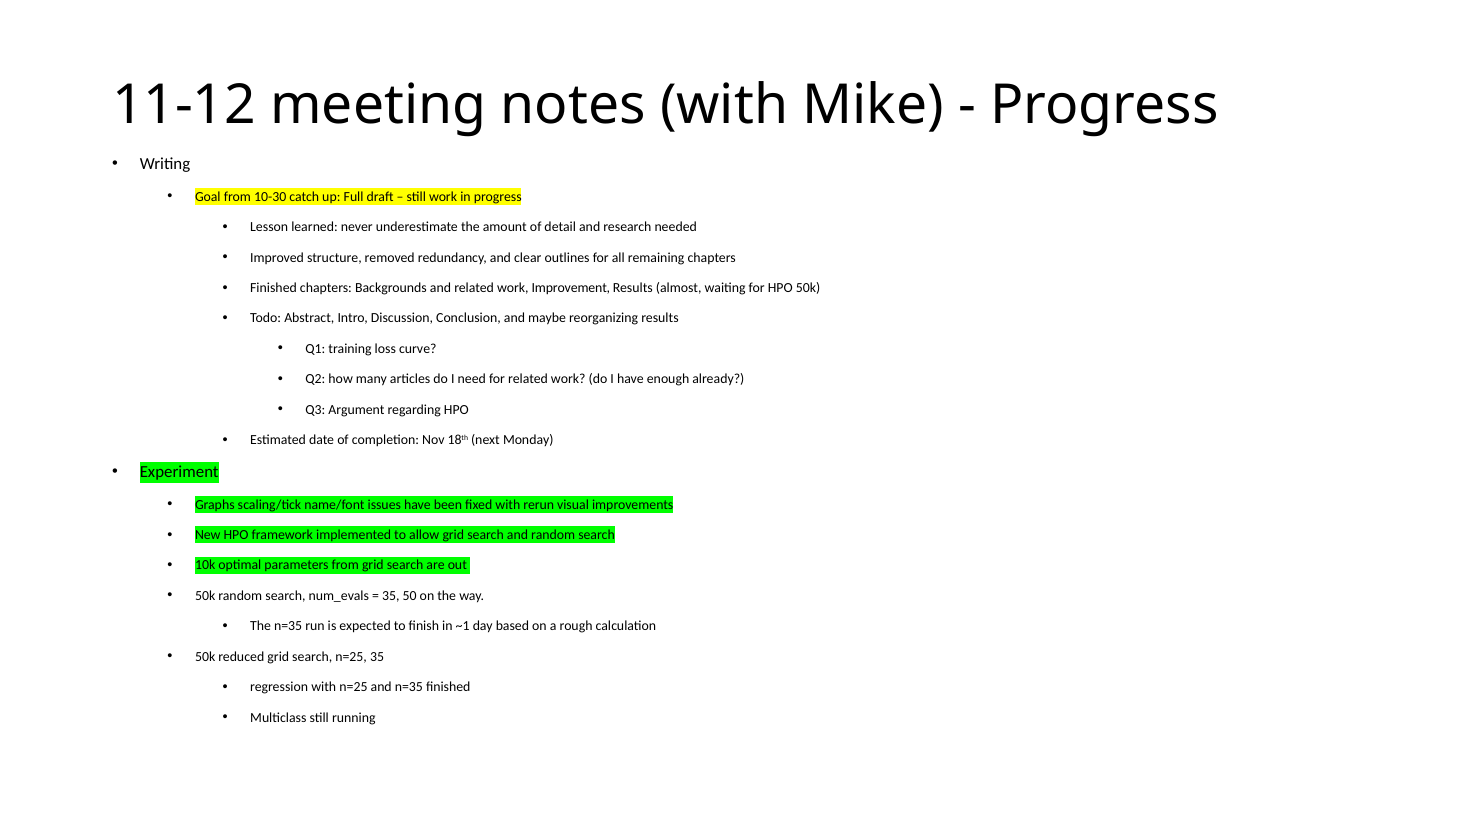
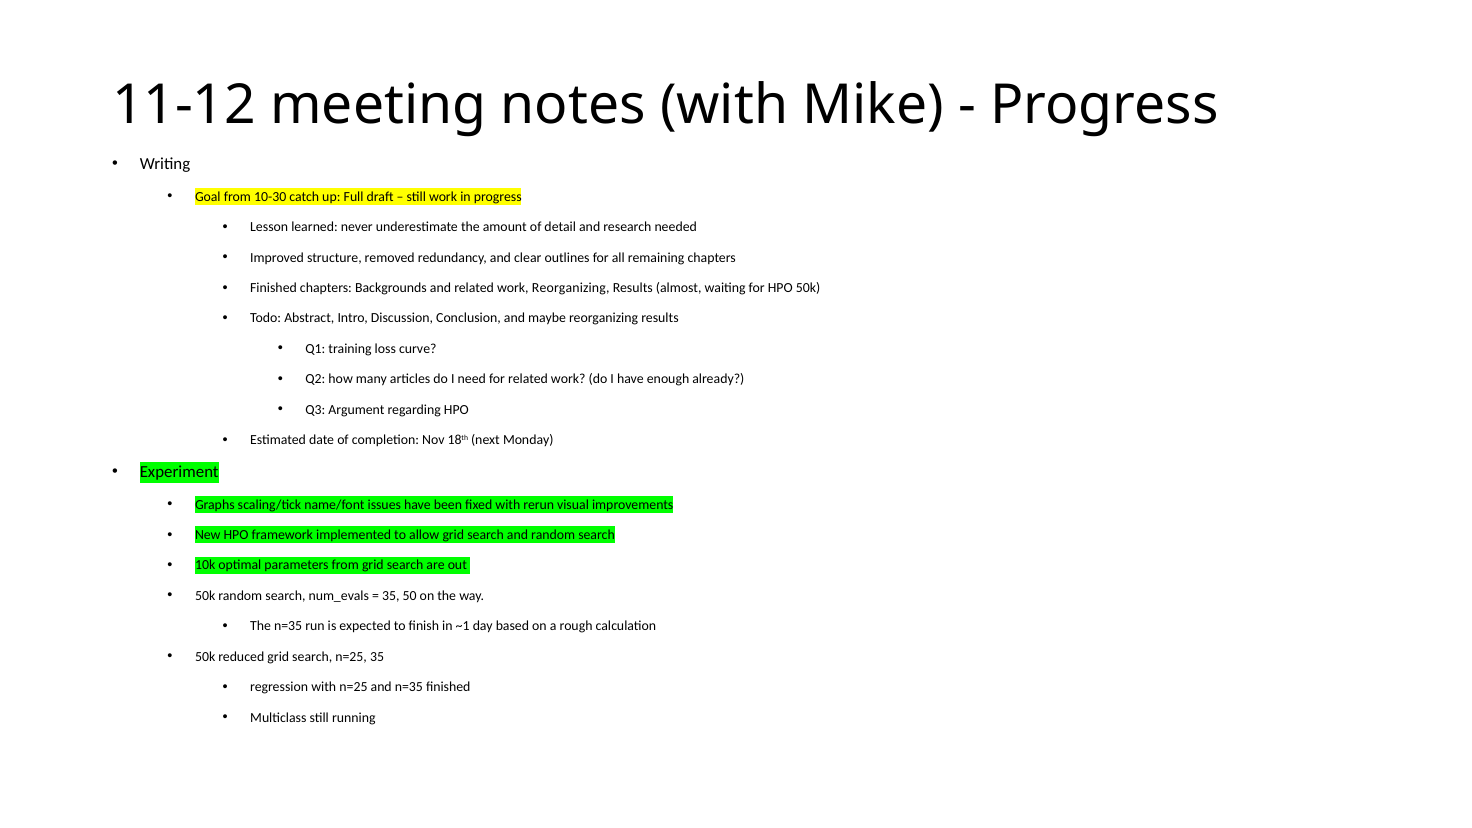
work Improvement: Improvement -> Reorganizing
